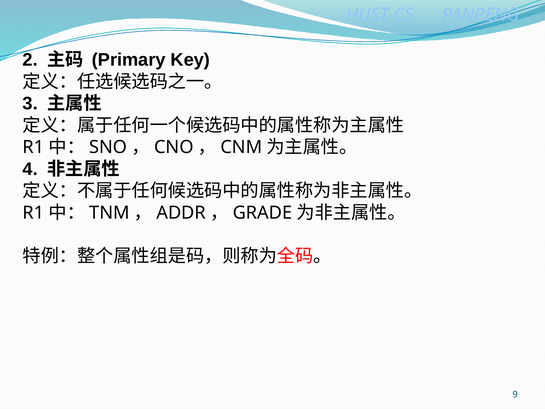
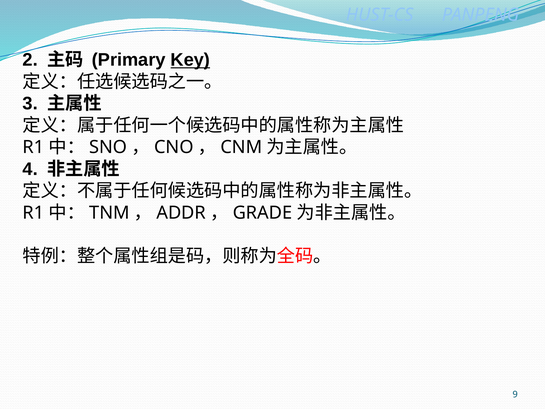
Key underline: none -> present
